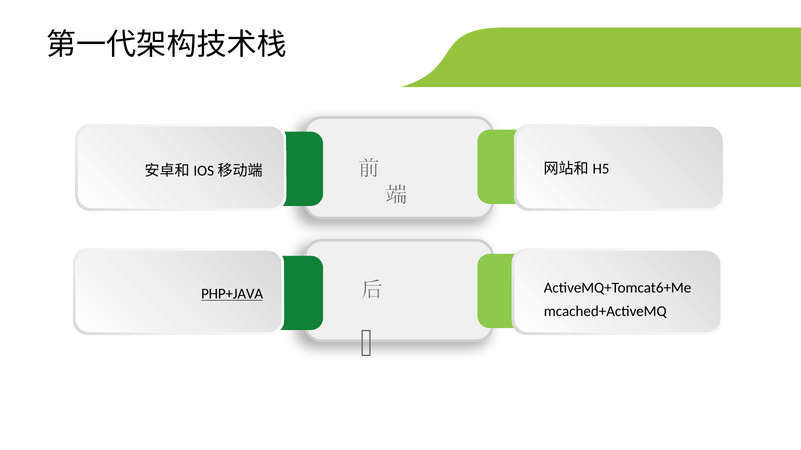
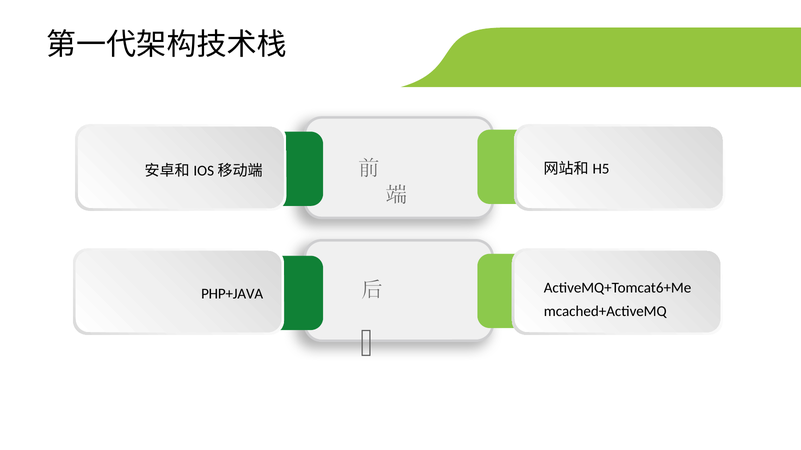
PHP+JAVA underline: present -> none
